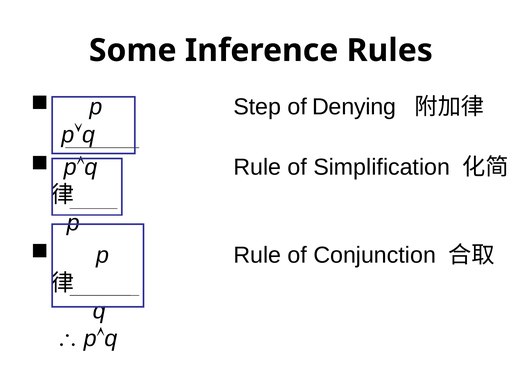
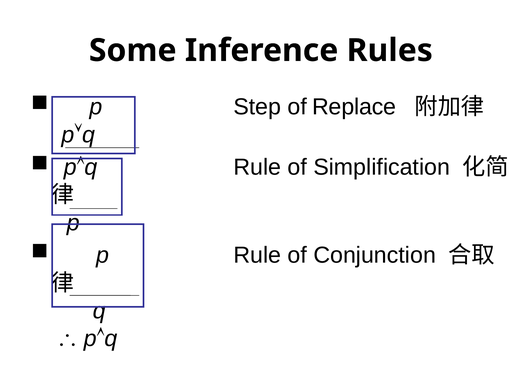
Denying: Denying -> Replace
